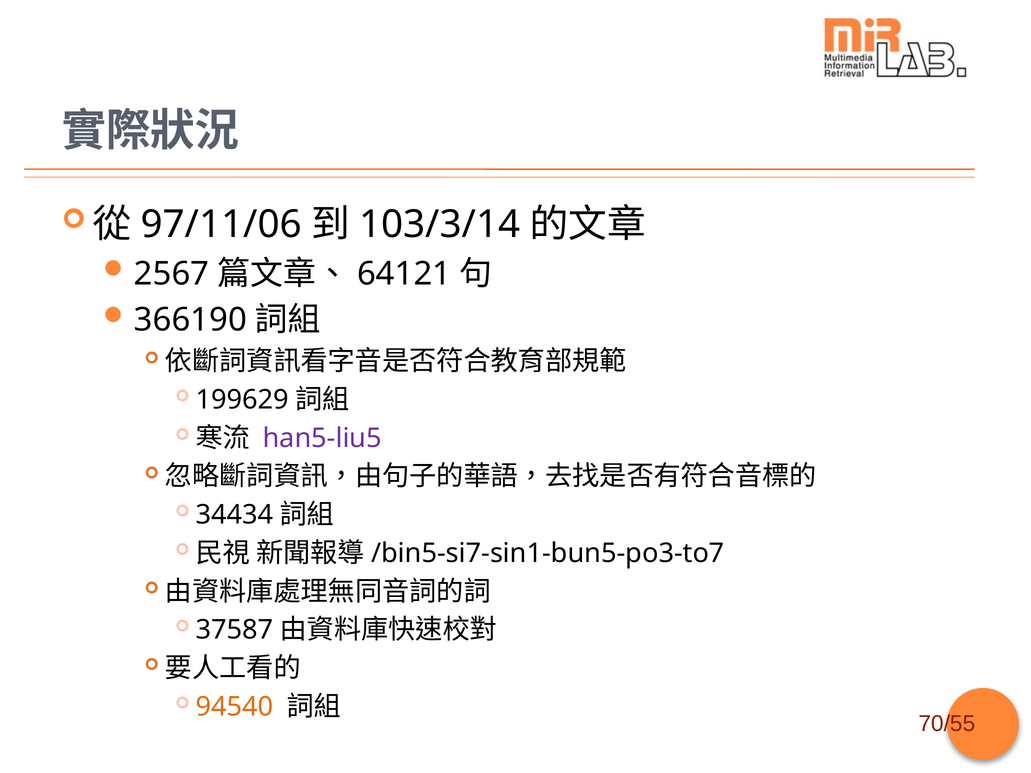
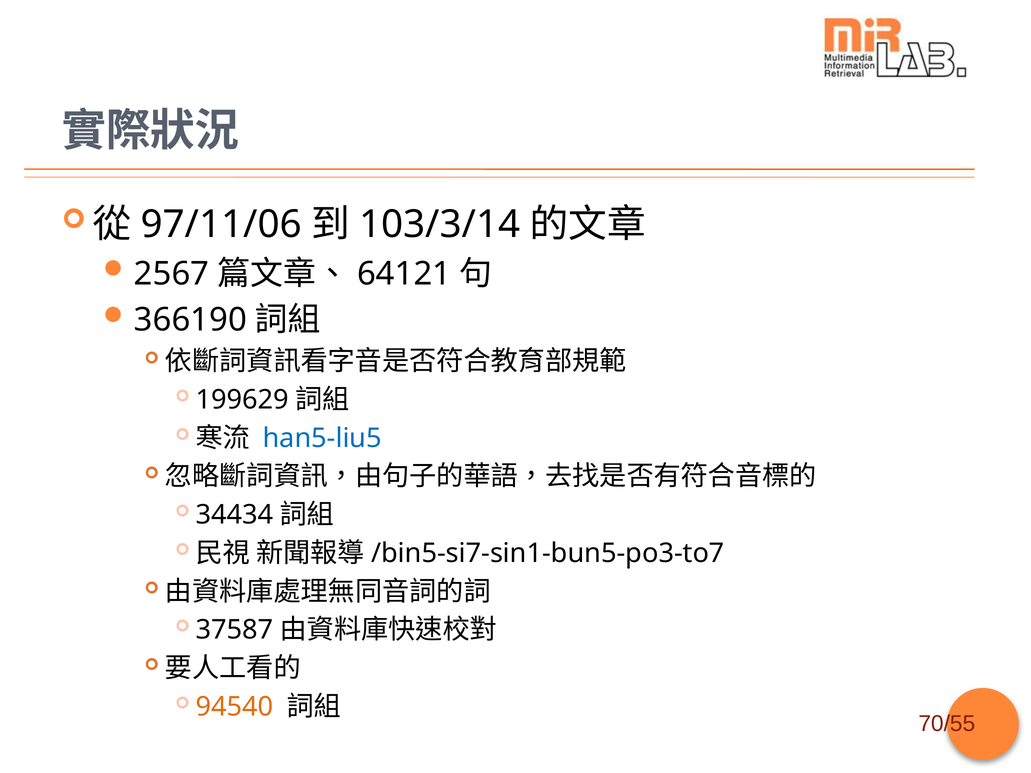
han5-liu5 colour: purple -> blue
